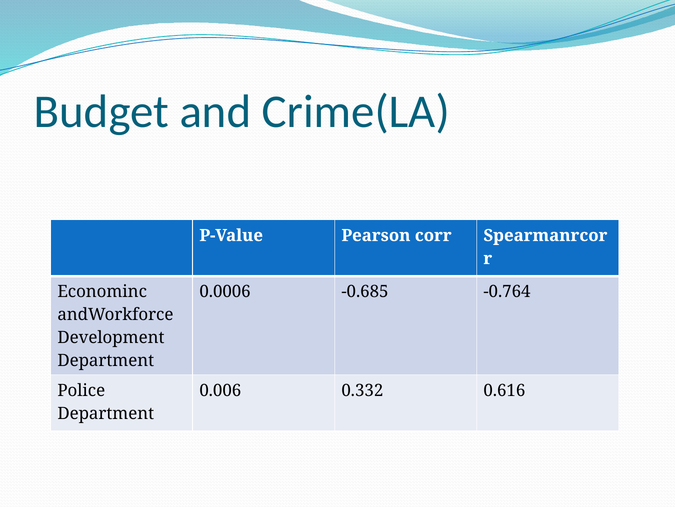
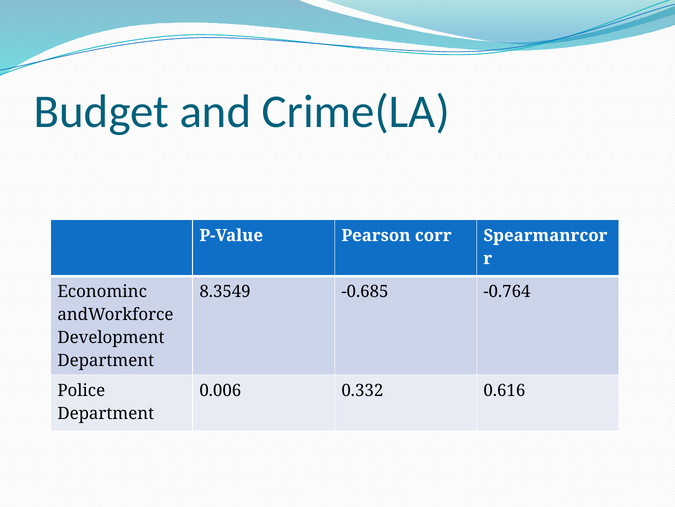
0.0006: 0.0006 -> 8.3549
